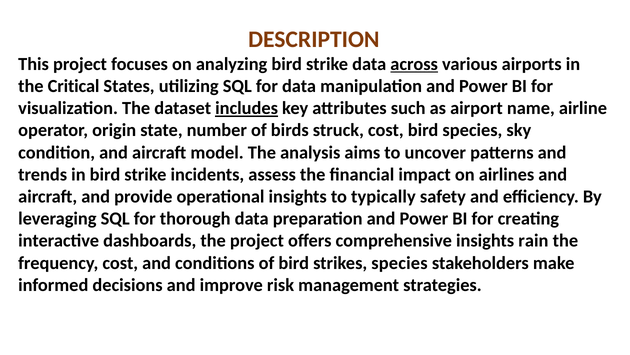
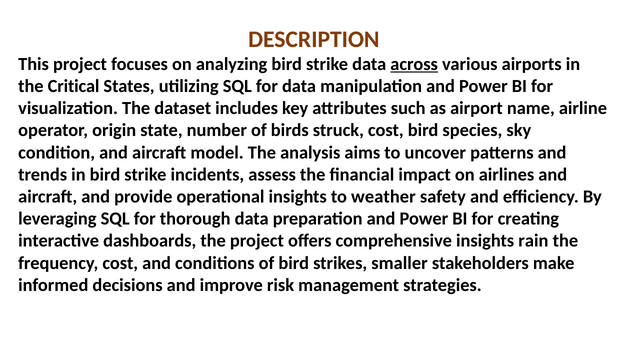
includes underline: present -> none
typically: typically -> weather
strikes species: species -> smaller
